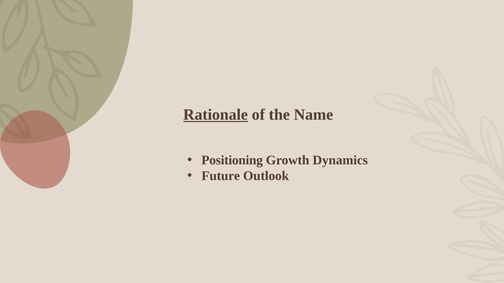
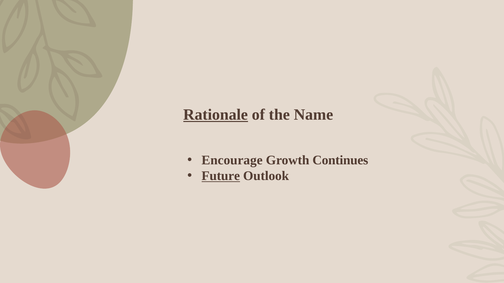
Positioning: Positioning -> Encourage
Dynamics: Dynamics -> Continues
Future underline: none -> present
